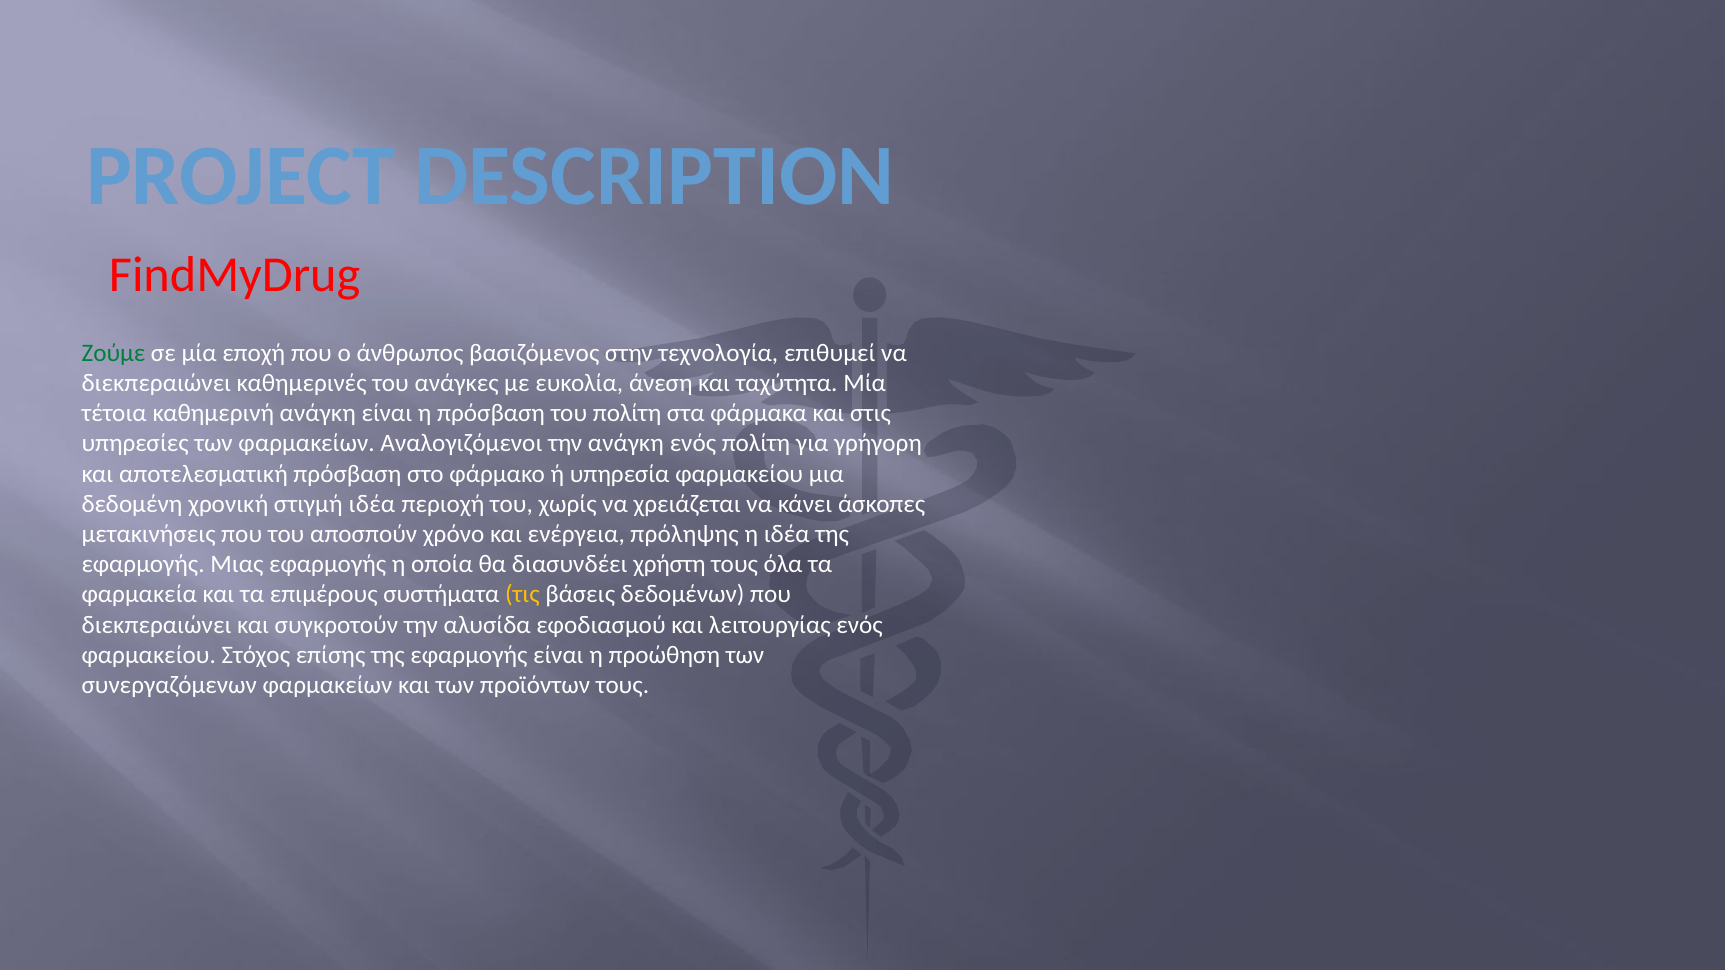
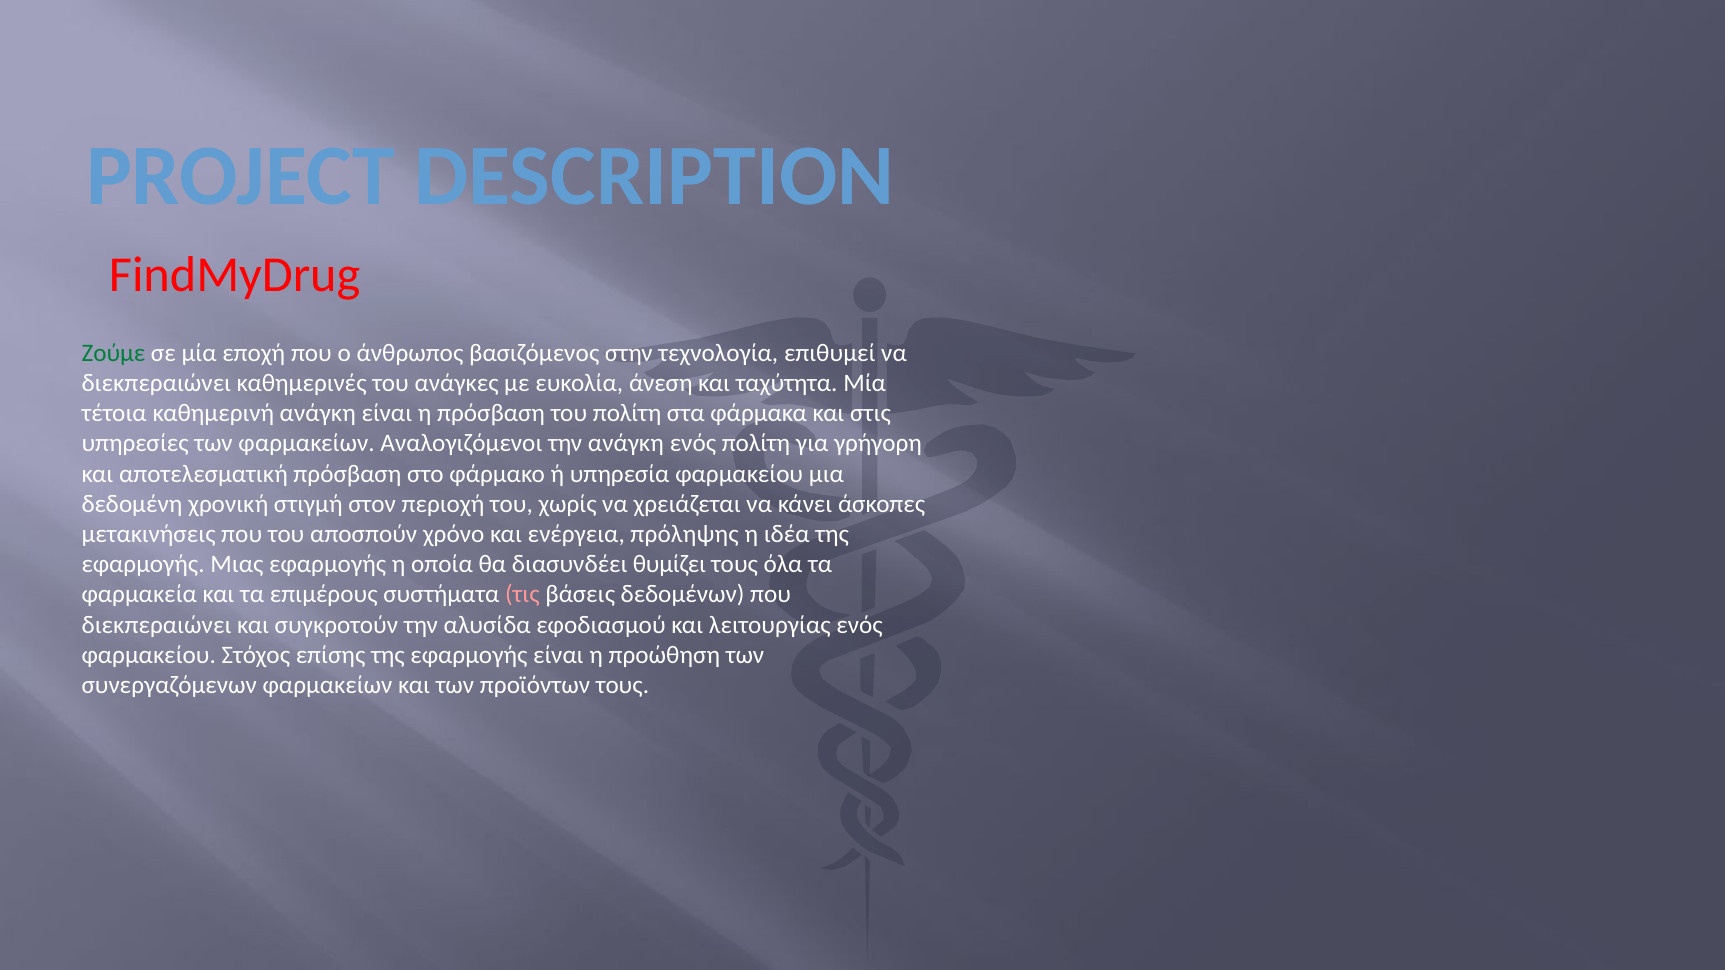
στιγμή ιδέα: ιδέα -> στον
χρήστη: χρήστη -> θυμίζει
τις colour: yellow -> pink
